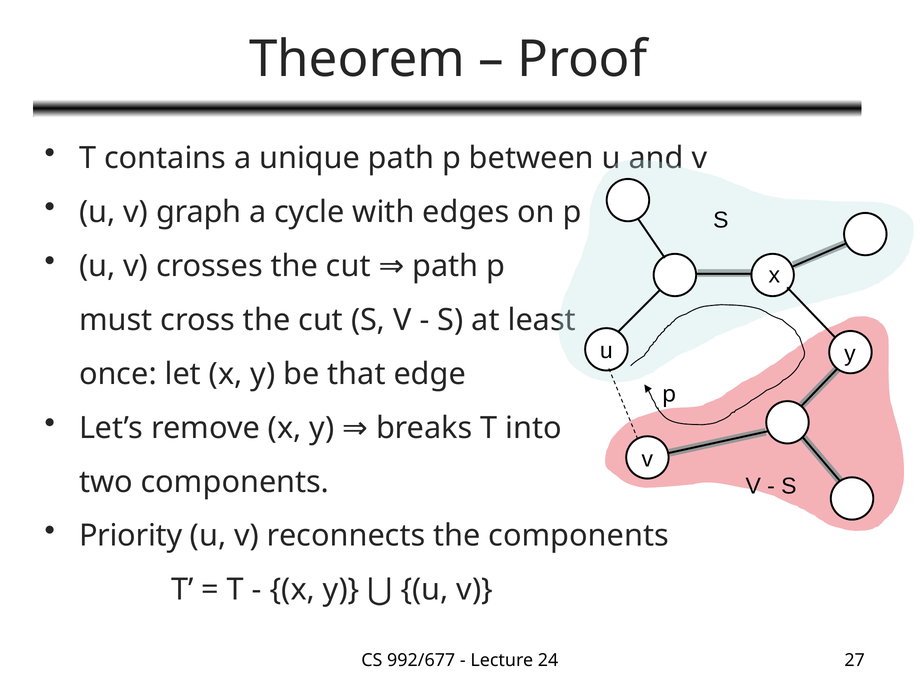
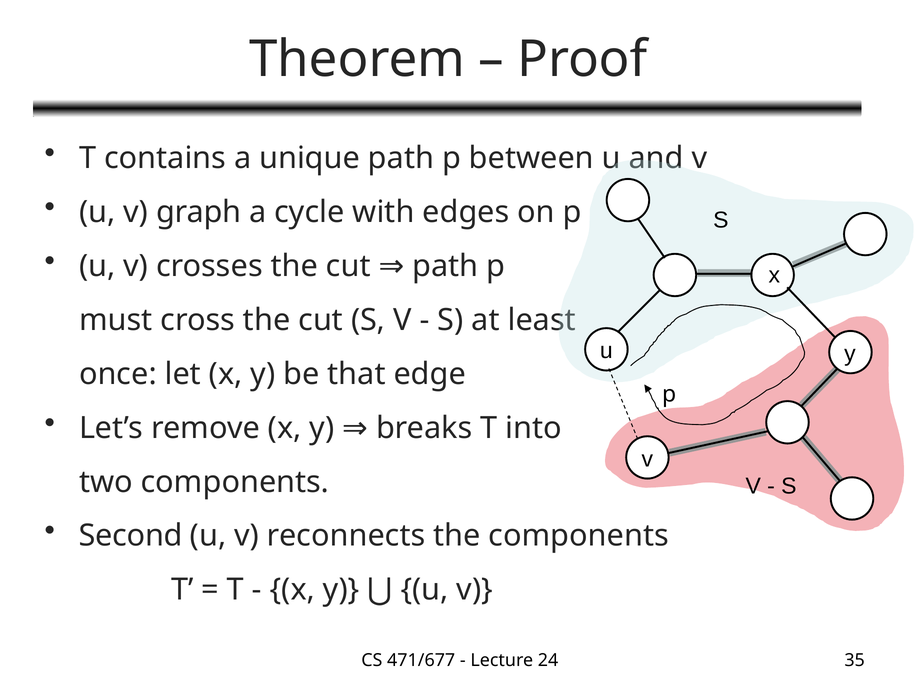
Priority: Priority -> Second
992/677: 992/677 -> 471/677
27: 27 -> 35
